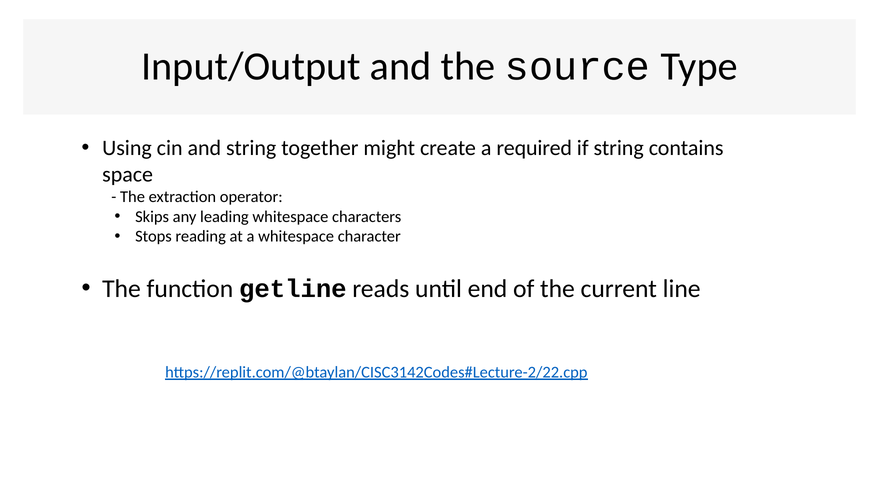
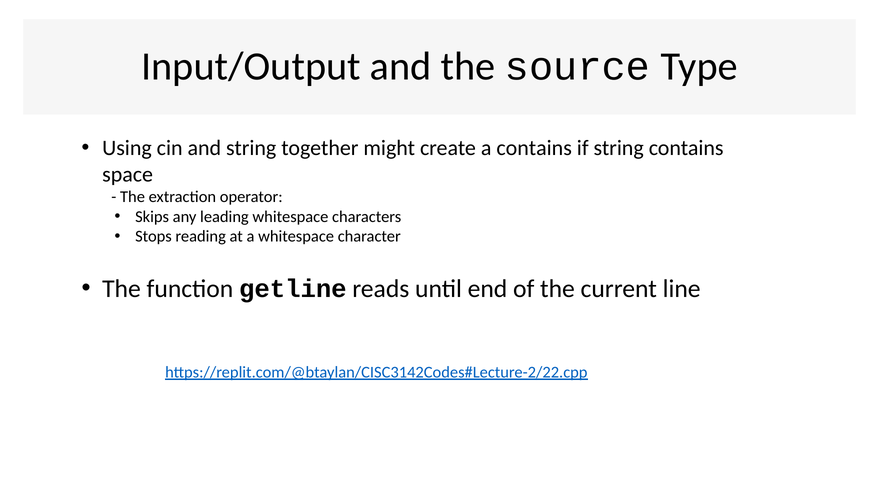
a required: required -> contains
